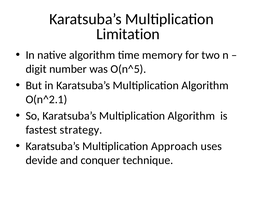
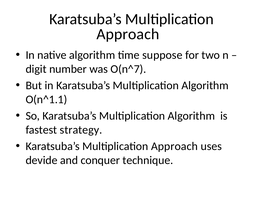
Limitation at (128, 34): Limitation -> Approach
memory: memory -> suppose
O(n^5: O(n^5 -> O(n^7
O(n^2.1: O(n^2.1 -> O(n^1.1
